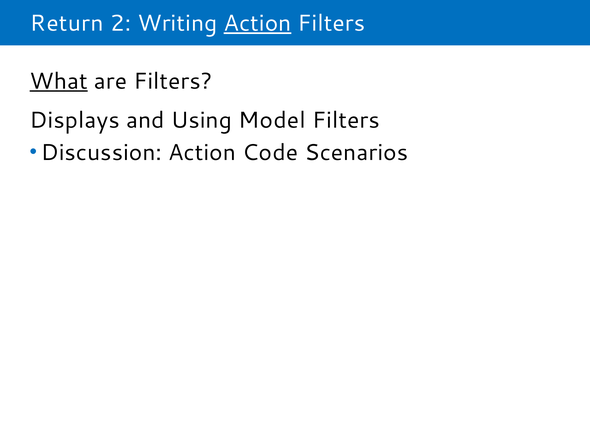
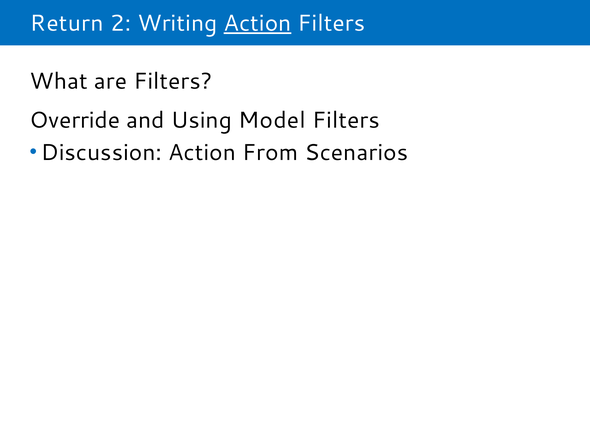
What underline: present -> none
Displays: Displays -> Override
Code: Code -> From
